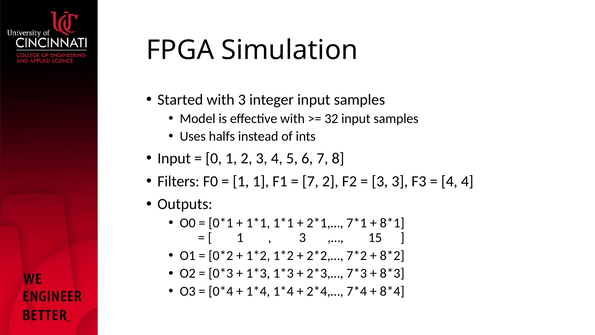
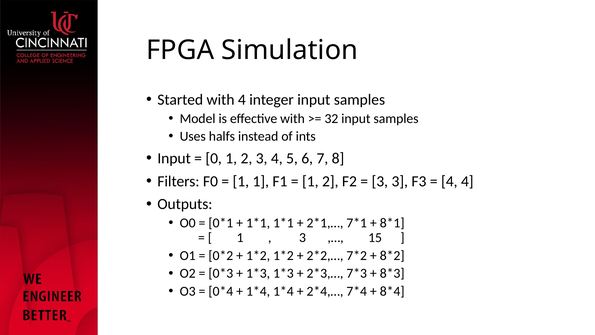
with 3: 3 -> 4
7 at (310, 181): 7 -> 1
